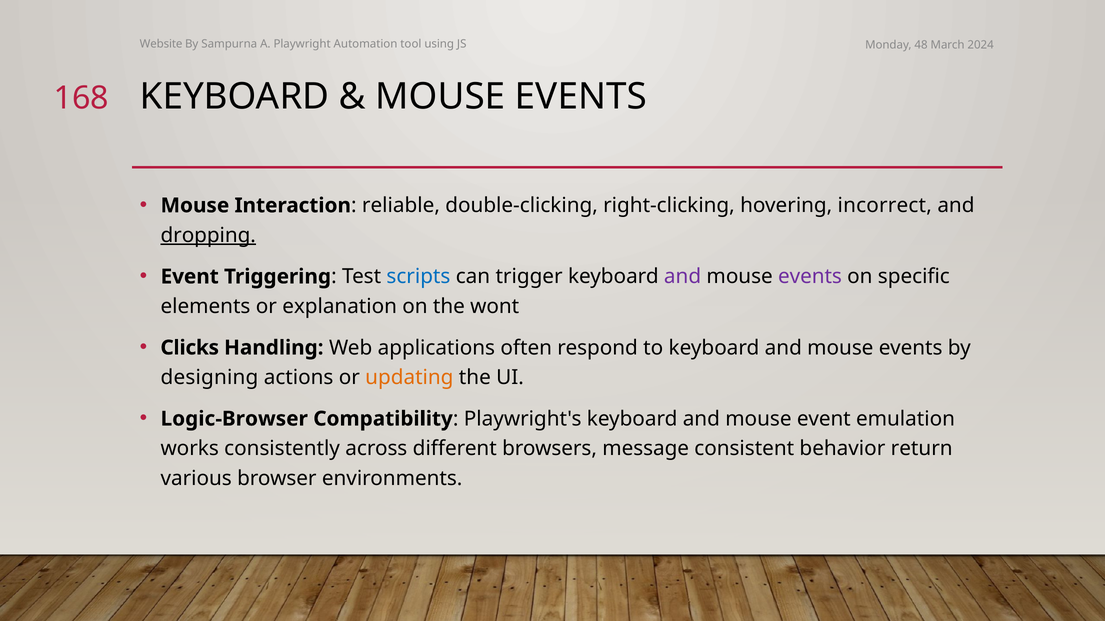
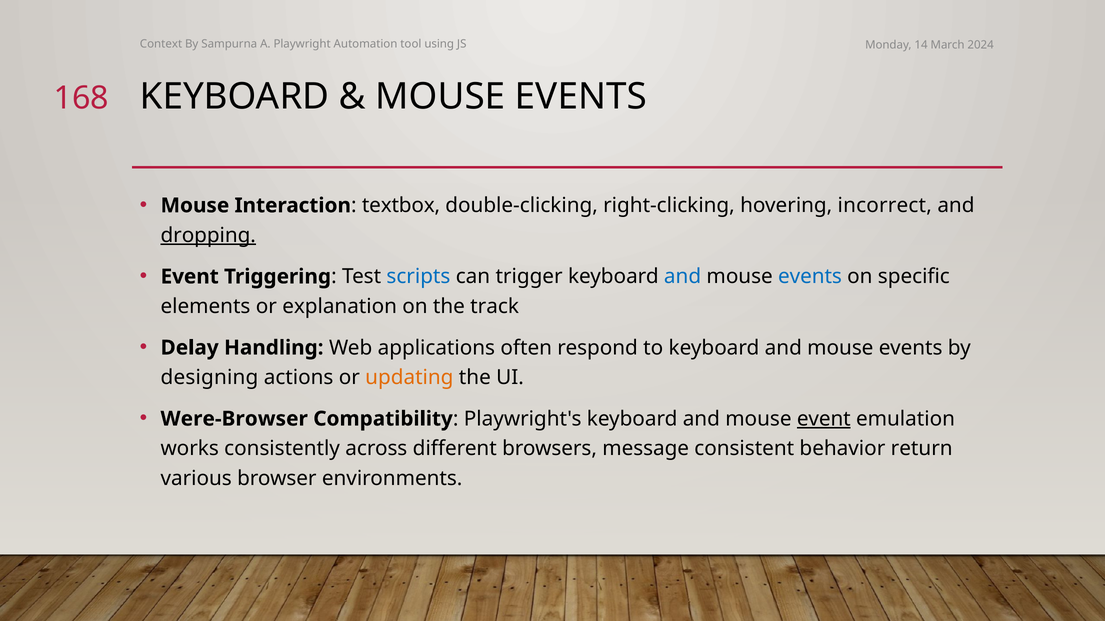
Website: Website -> Context
48: 48 -> 14
reliable: reliable -> textbox
and at (683, 277) colour: purple -> blue
events at (810, 277) colour: purple -> blue
wont: wont -> track
Clicks: Clicks -> Delay
Logic-Browser: Logic-Browser -> Were-Browser
event at (824, 419) underline: none -> present
